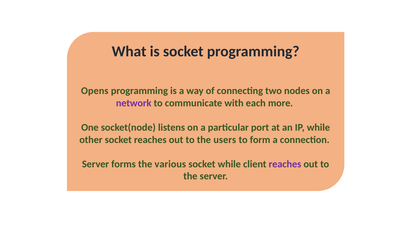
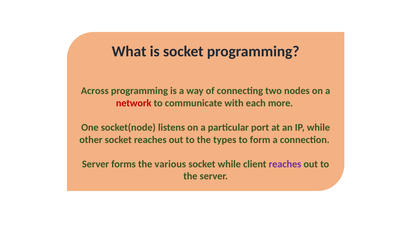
Opens: Opens -> Across
network colour: purple -> red
users: users -> types
